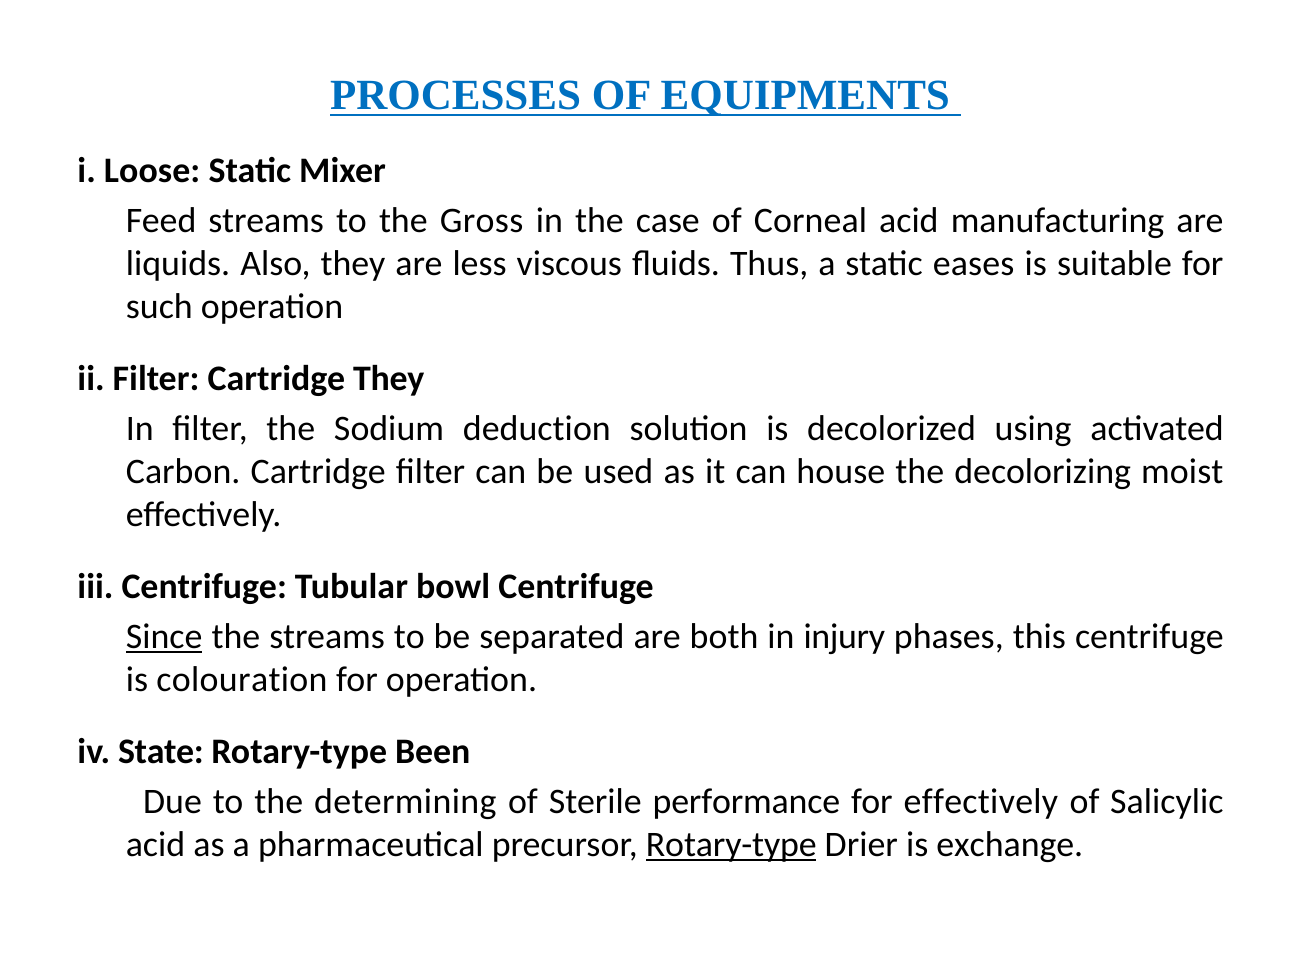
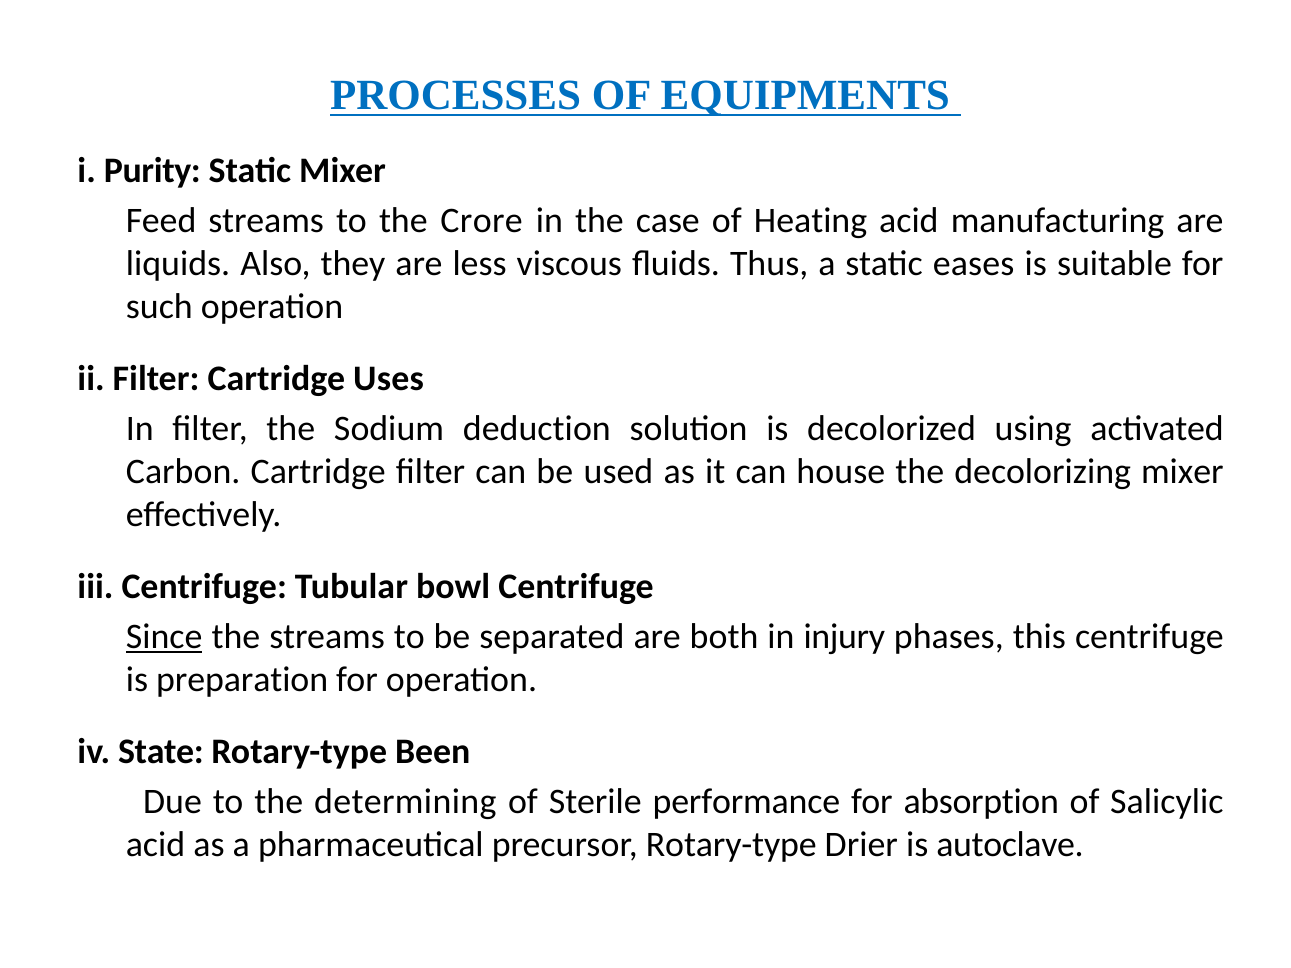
Loose: Loose -> Purity
Gross: Gross -> Crore
Corneal: Corneal -> Heating
Cartridge They: They -> Uses
decolorizing moist: moist -> mixer
colouration: colouration -> preparation
for effectively: effectively -> absorption
Rotary-type at (731, 845) underline: present -> none
exchange: exchange -> autoclave
